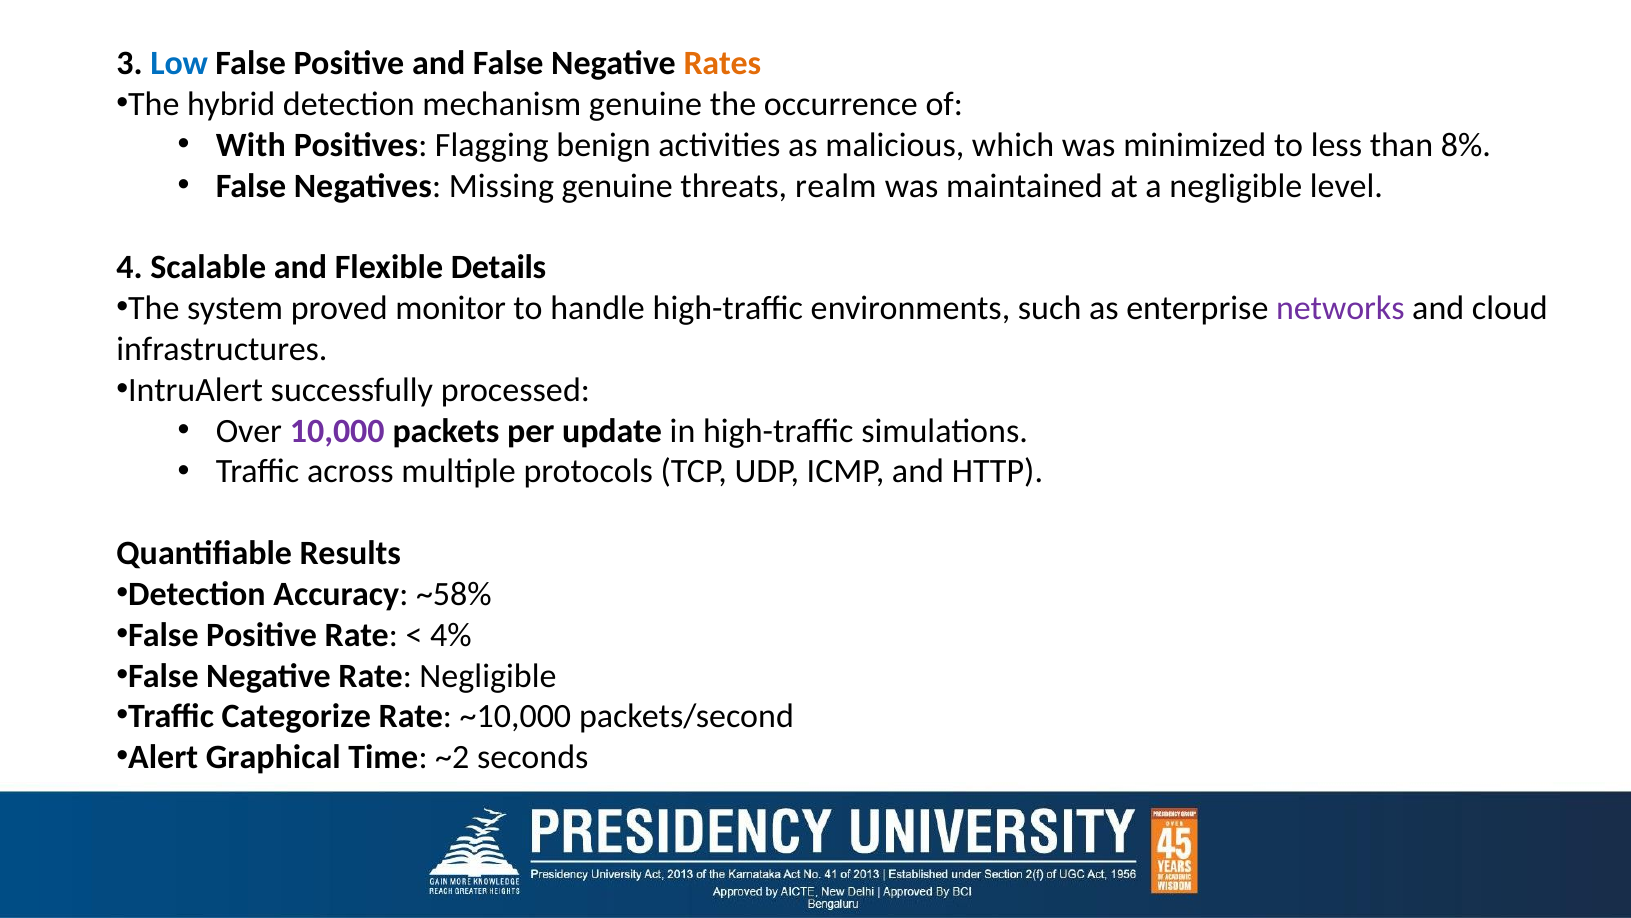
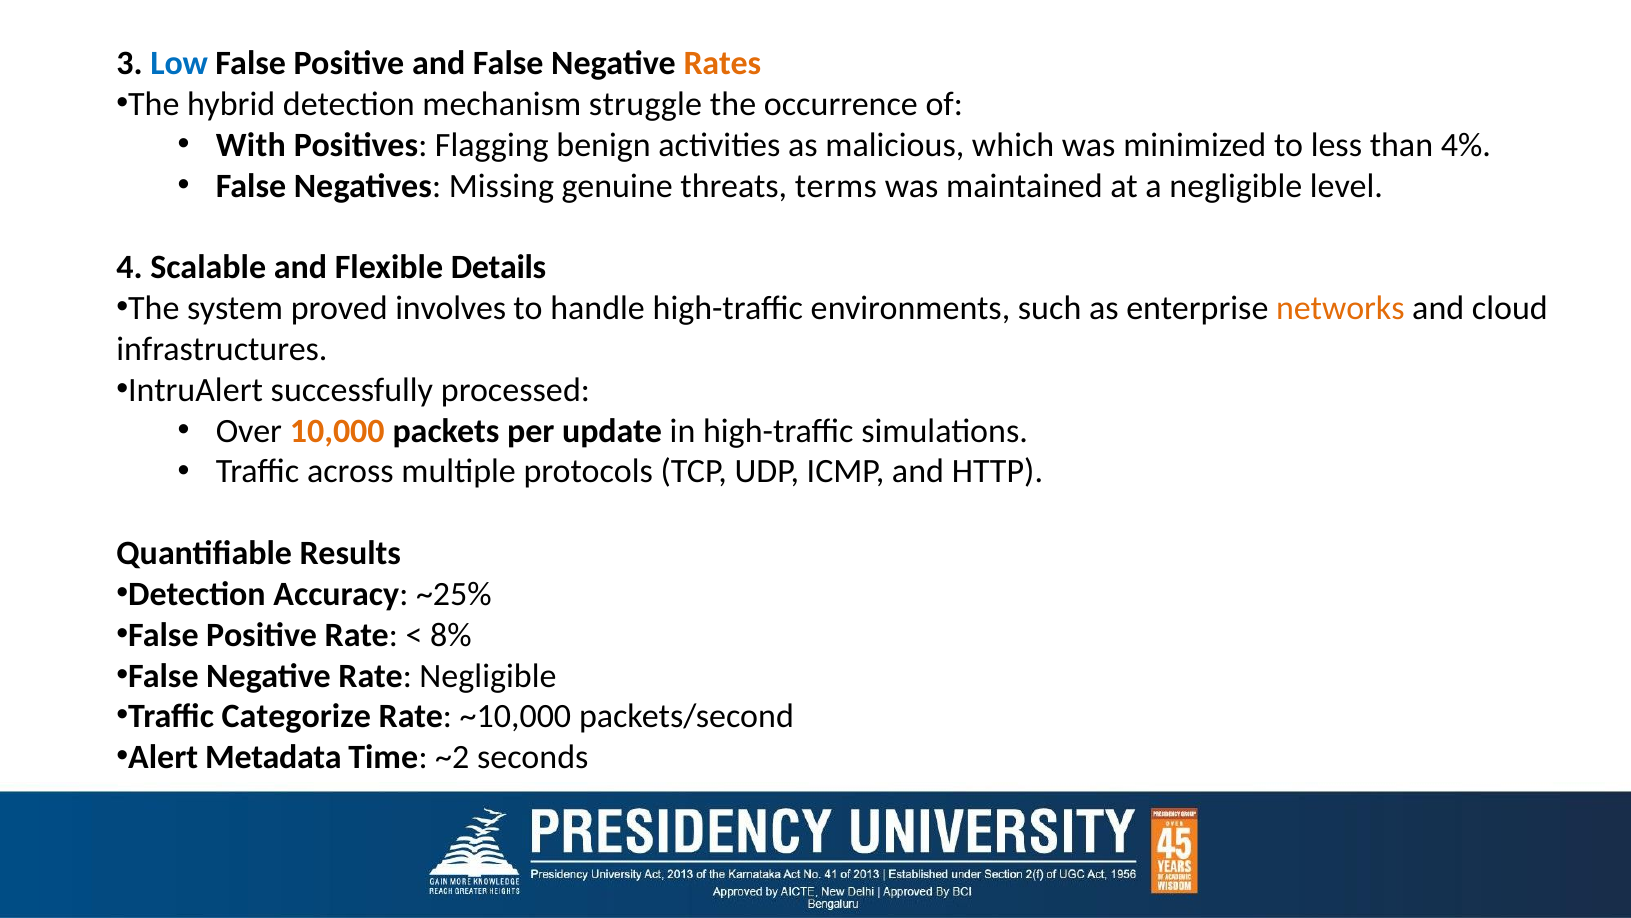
mechanism genuine: genuine -> struggle
8%: 8% -> 4%
realm: realm -> terms
monitor: monitor -> involves
networks colour: purple -> orange
10,000 colour: purple -> orange
~58%: ~58% -> ~25%
4%: 4% -> 8%
Graphical: Graphical -> Metadata
